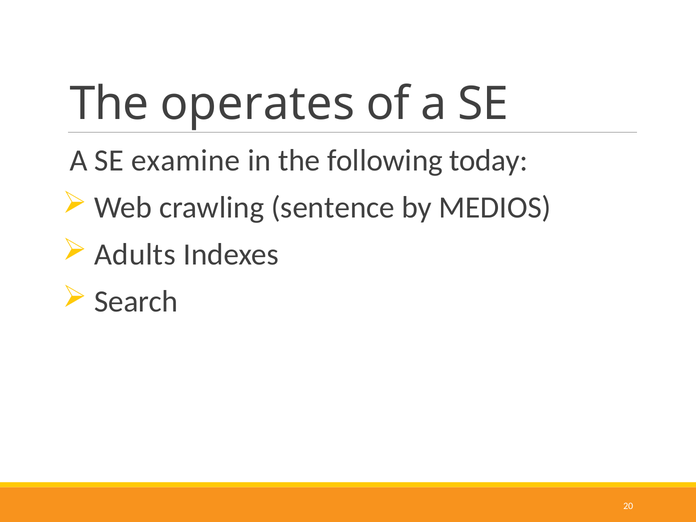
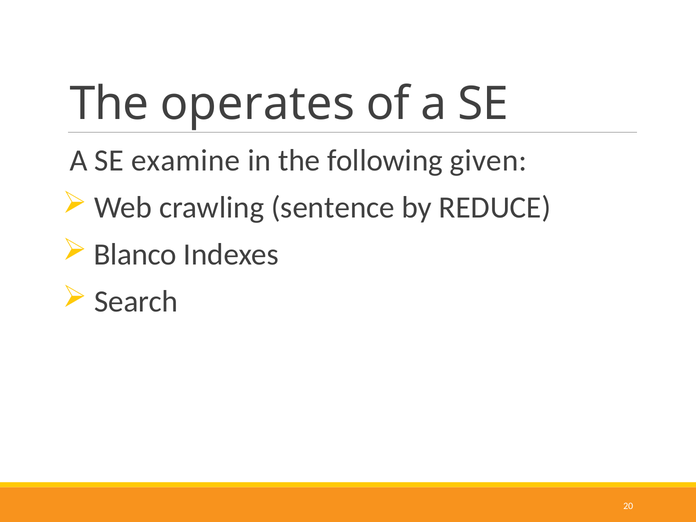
today: today -> given
MEDIOS: MEDIOS -> REDUCE
Adults: Adults -> Blanco
